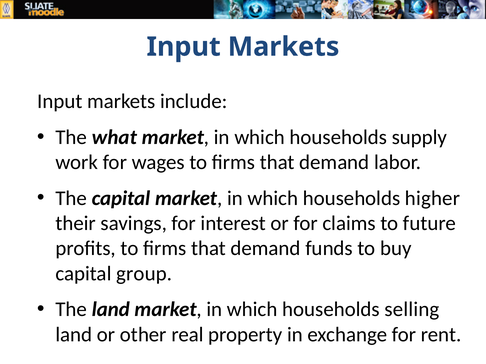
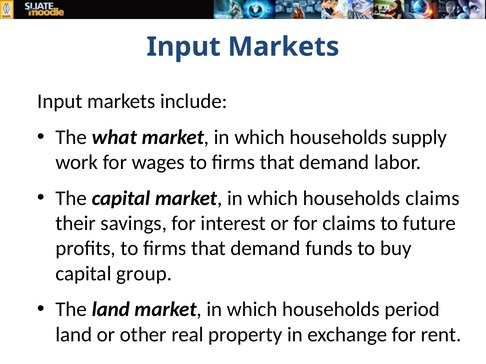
households higher: higher -> claims
selling: selling -> period
